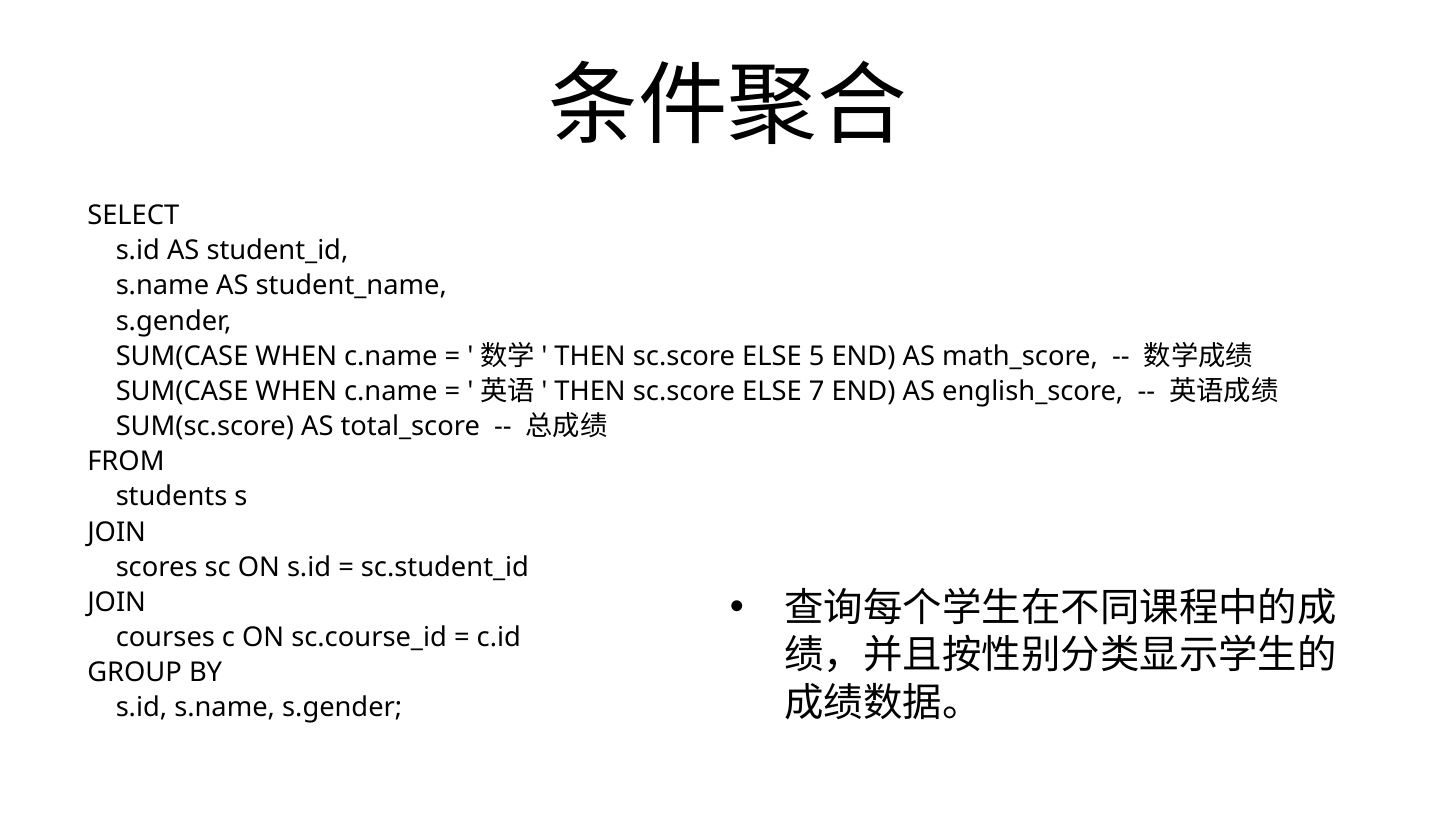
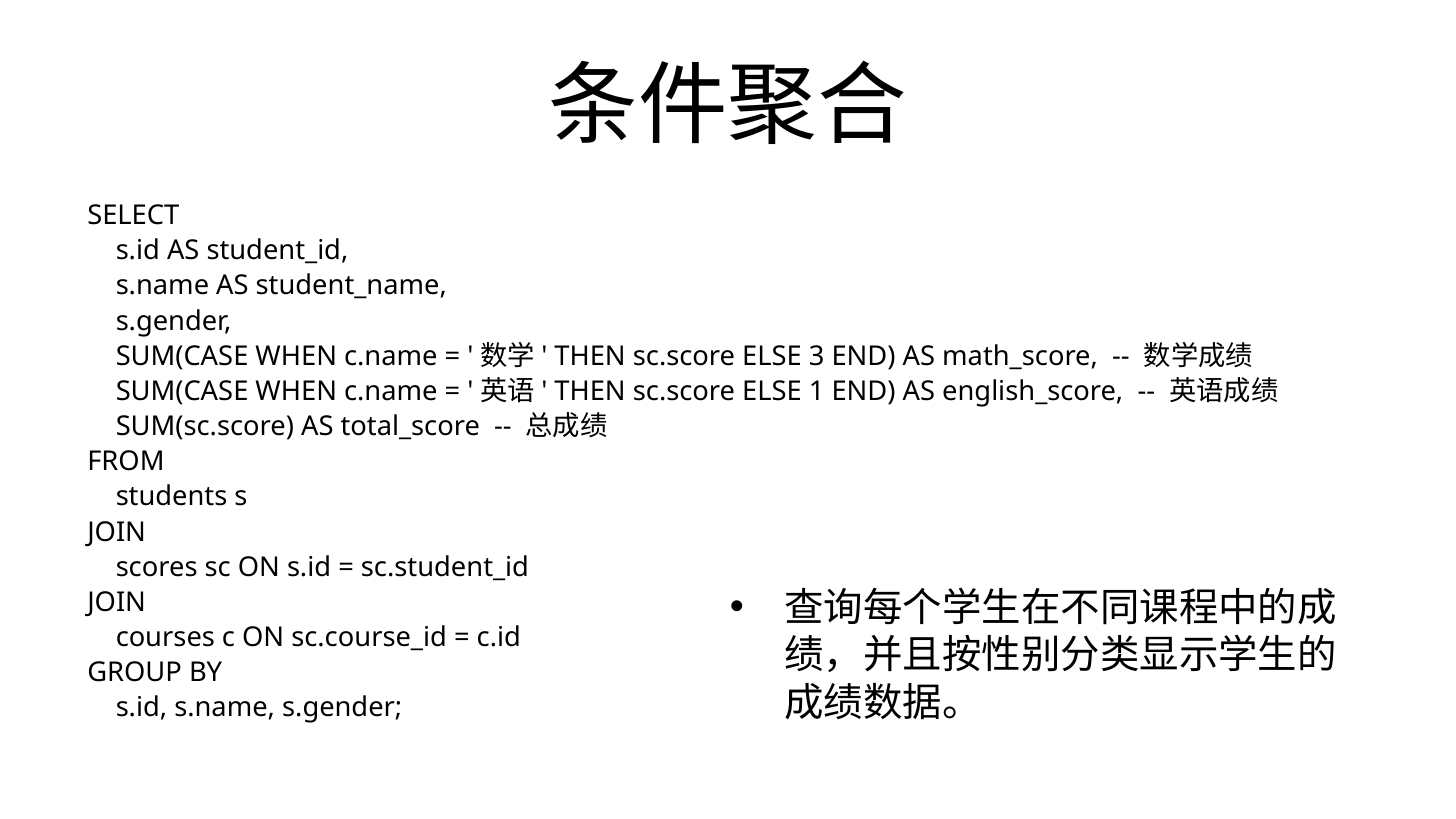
5: 5 -> 3
7: 7 -> 1
